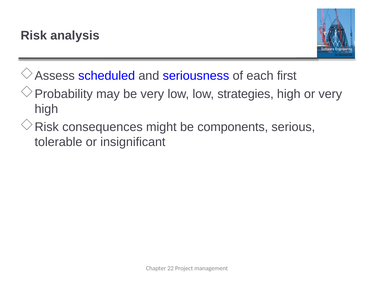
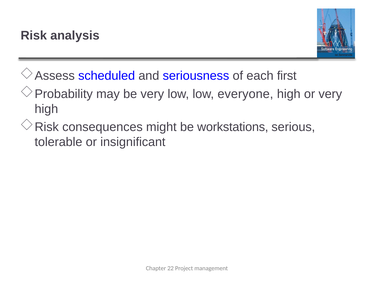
strategies: strategies -> everyone
components: components -> workstations
